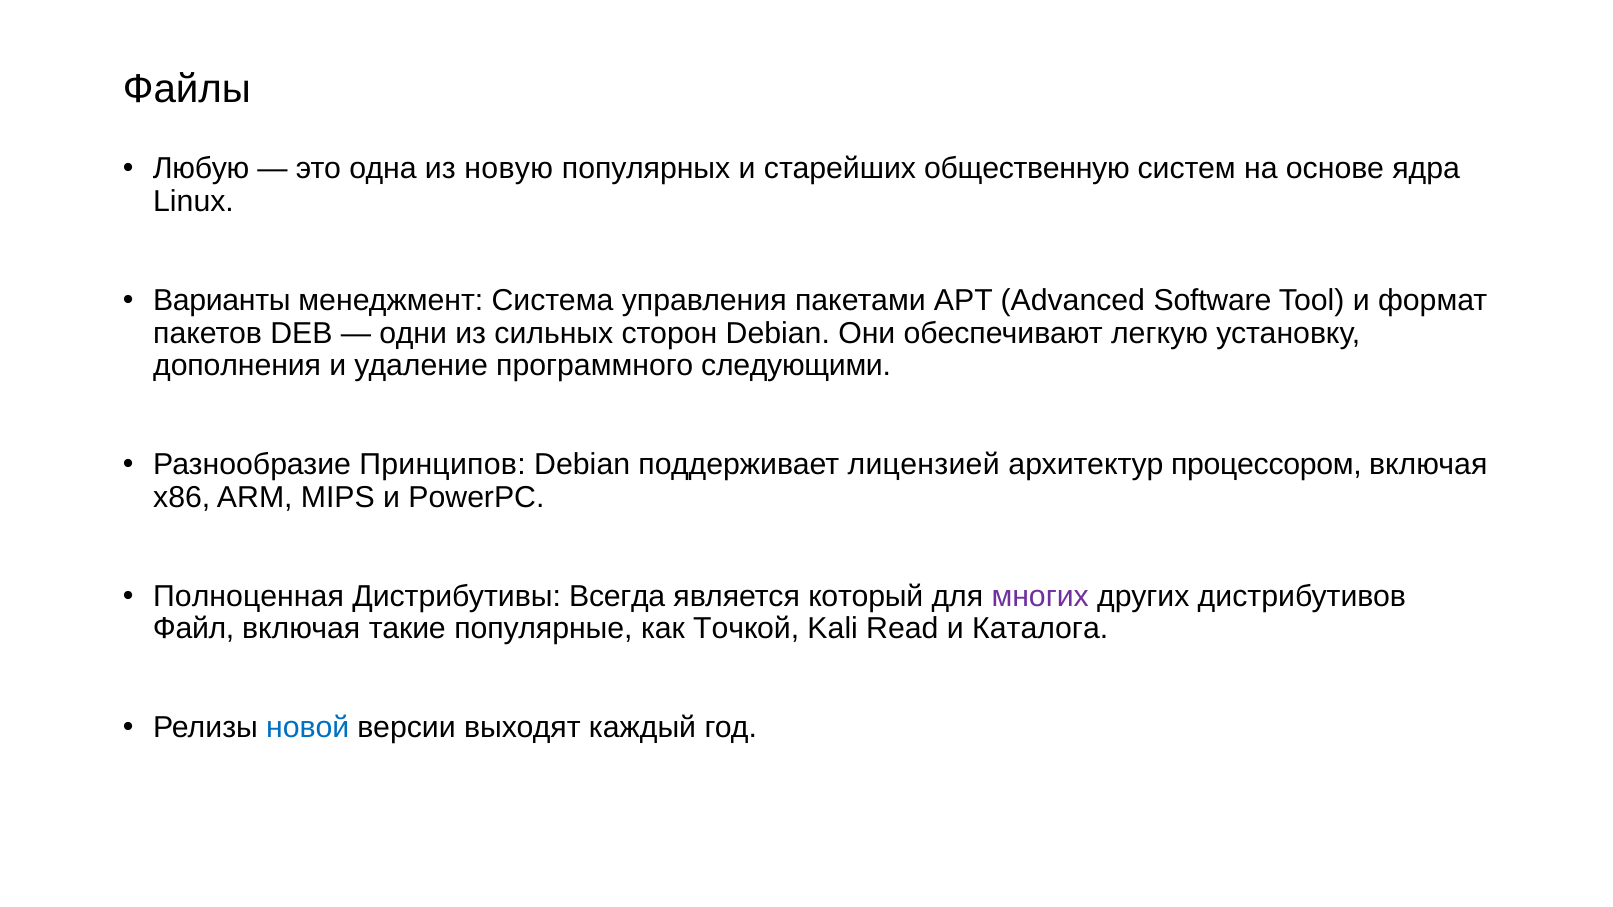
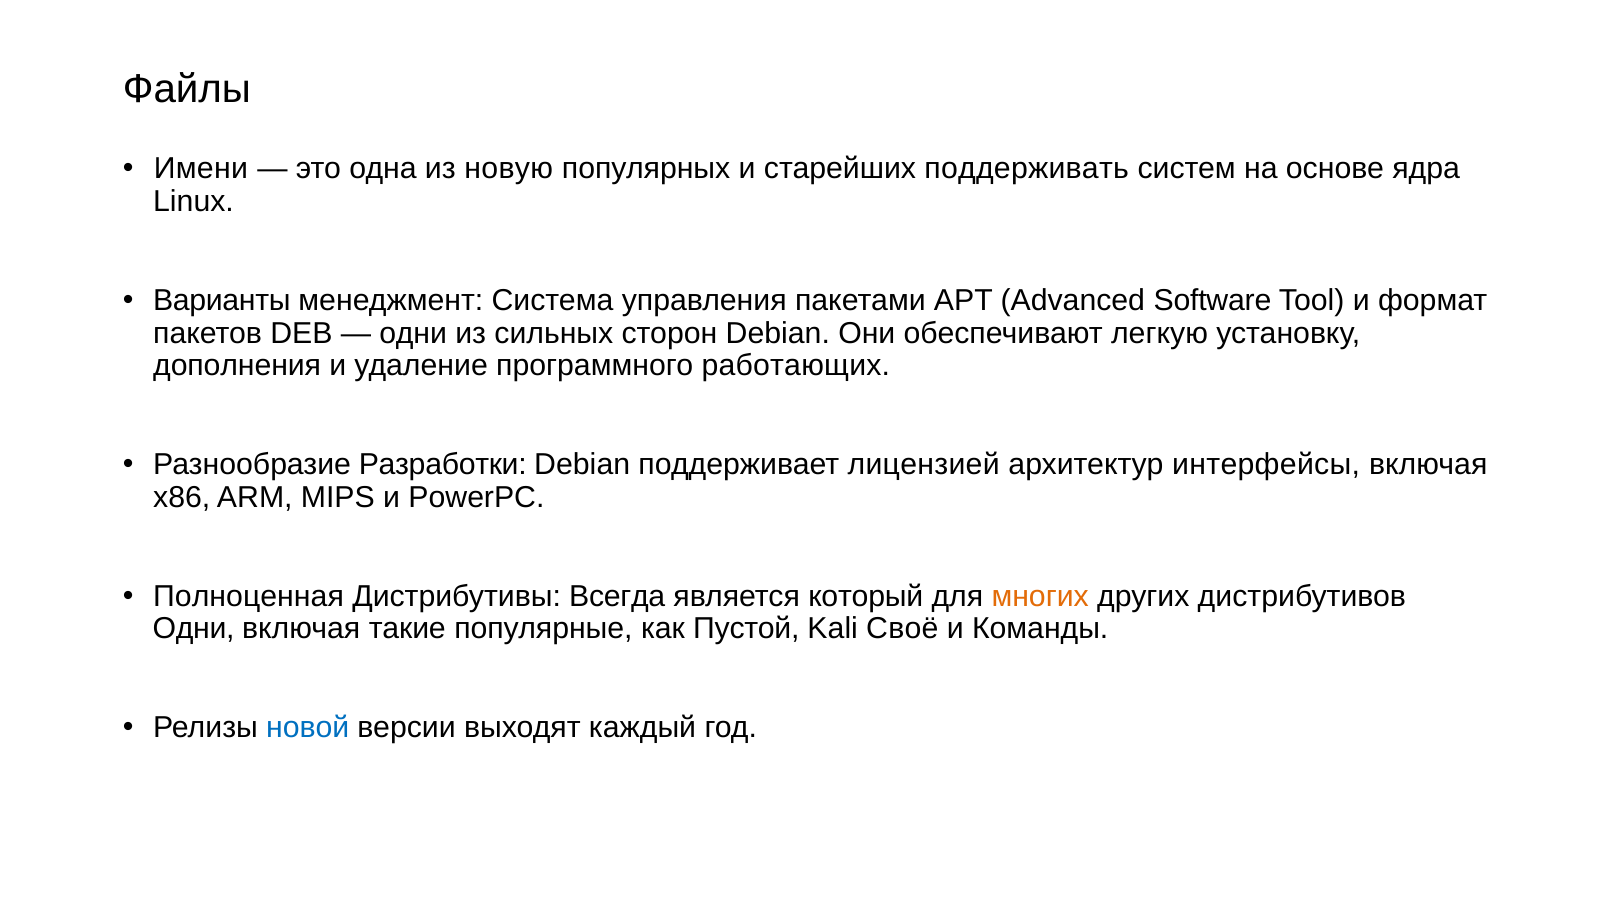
Любую: Любую -> Имени
общественную: общественную -> поддерживать
следующими: следующими -> работающих
Принципов: Принципов -> Разработки
процессором: процессором -> интерфейсы
многих colour: purple -> orange
Файл at (194, 629): Файл -> Одни
Точкой: Точкой -> Пустой
Read: Read -> Своё
Каталога: Каталога -> Команды
